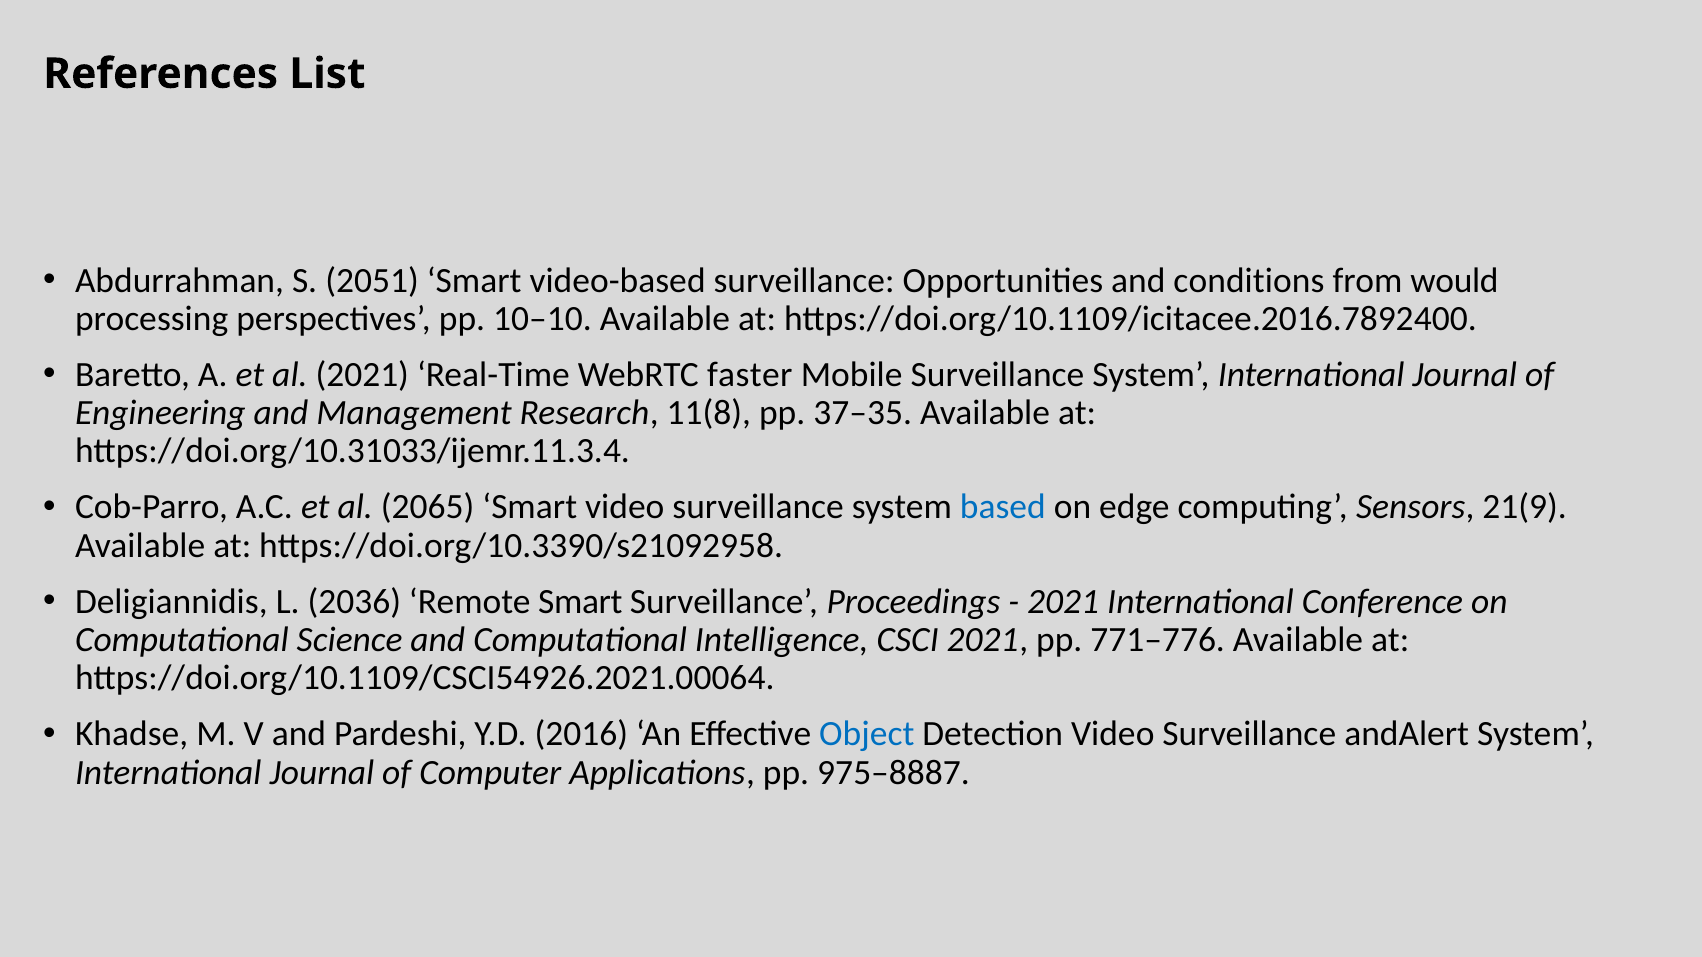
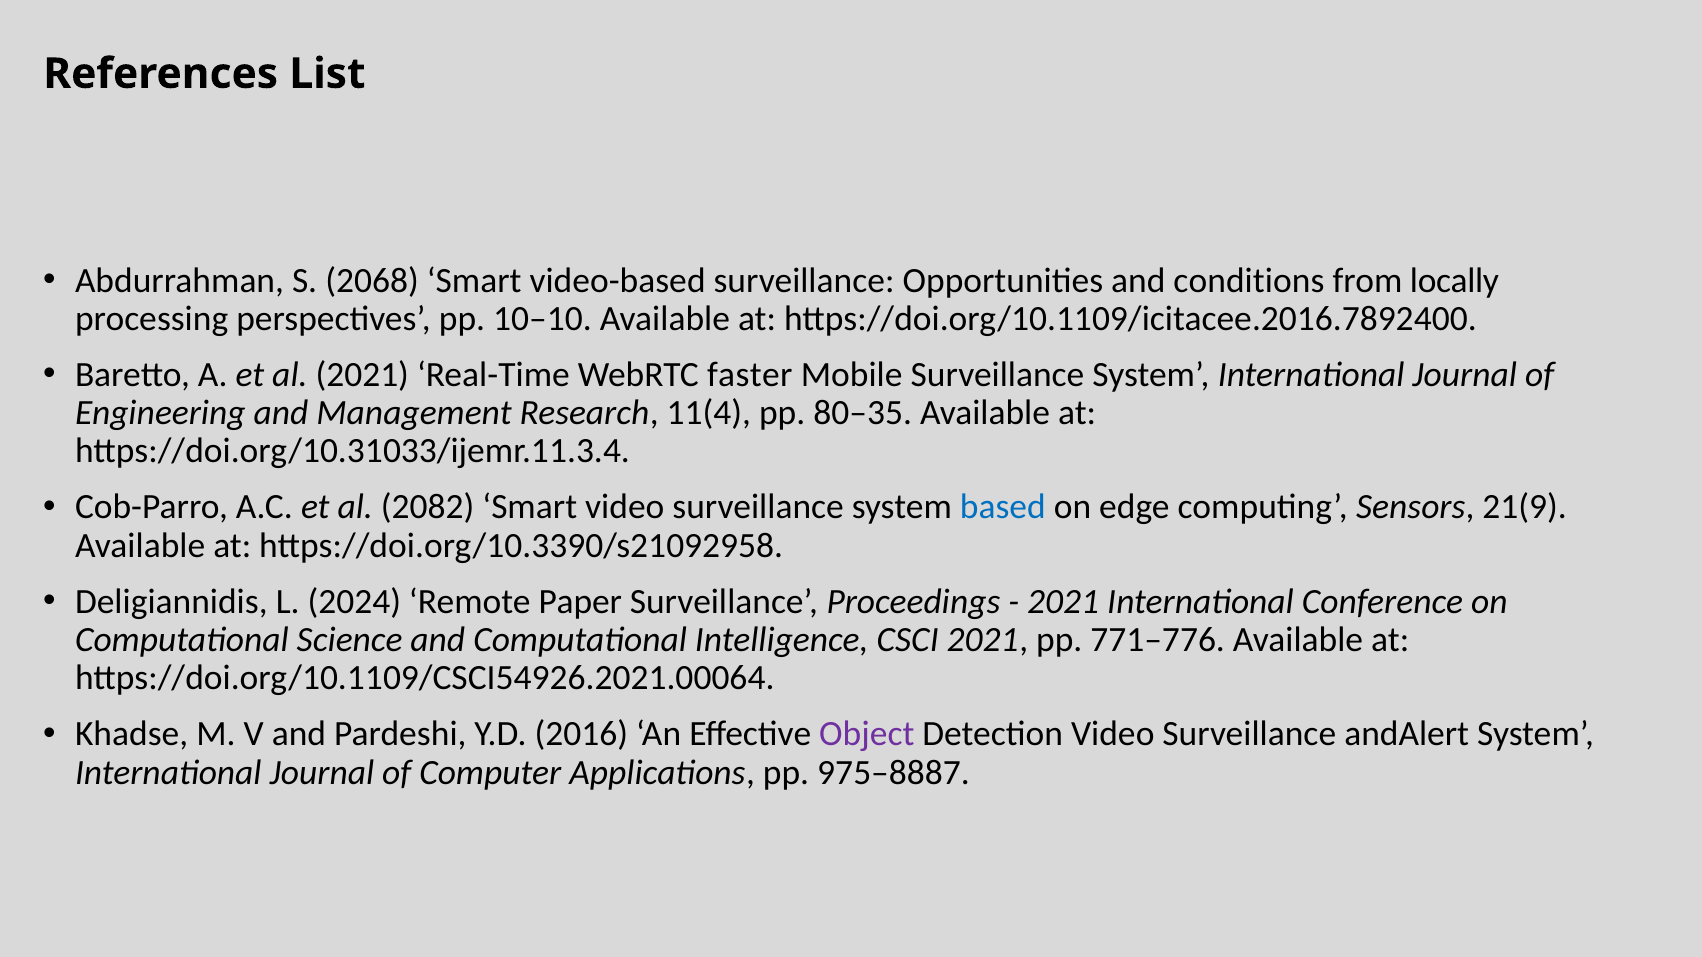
2051: 2051 -> 2068
would: would -> locally
11(8: 11(8 -> 11(4
37–35: 37–35 -> 80–35
2065: 2065 -> 2082
2036: 2036 -> 2024
Remote Smart: Smart -> Paper
Object colour: blue -> purple
